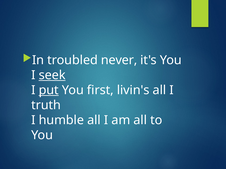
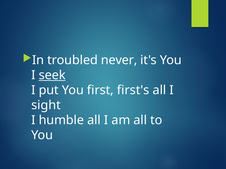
put underline: present -> none
livin's: livin's -> first's
truth: truth -> sight
